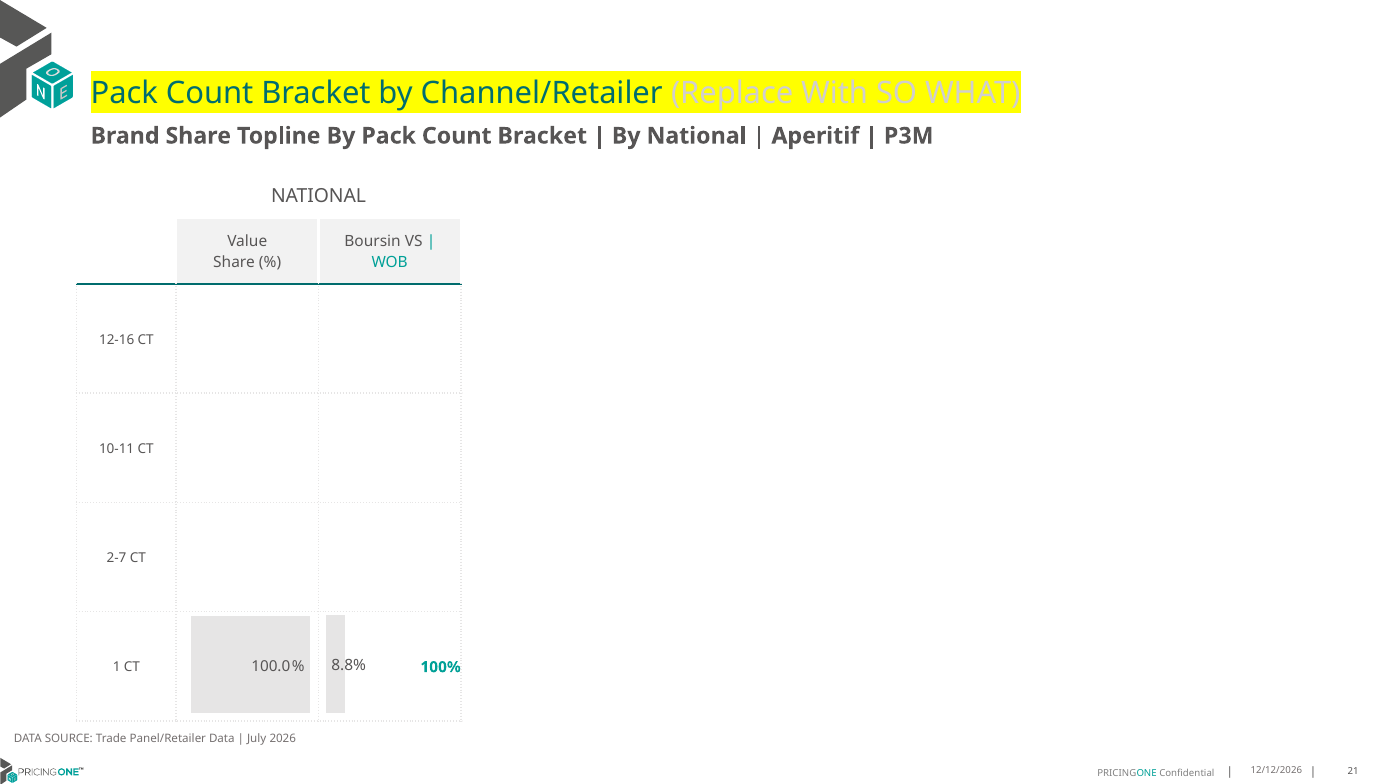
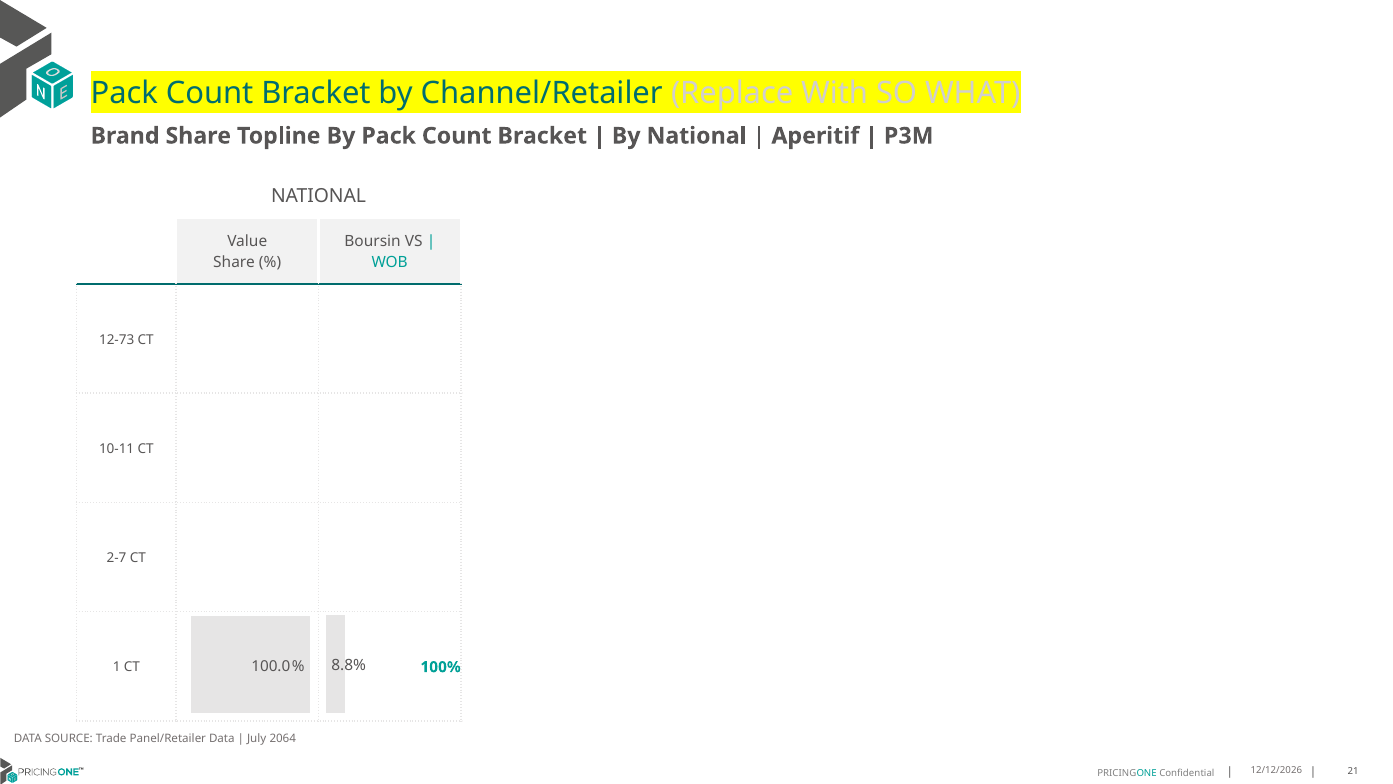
12-16: 12-16 -> 12-73
2026: 2026 -> 2064
